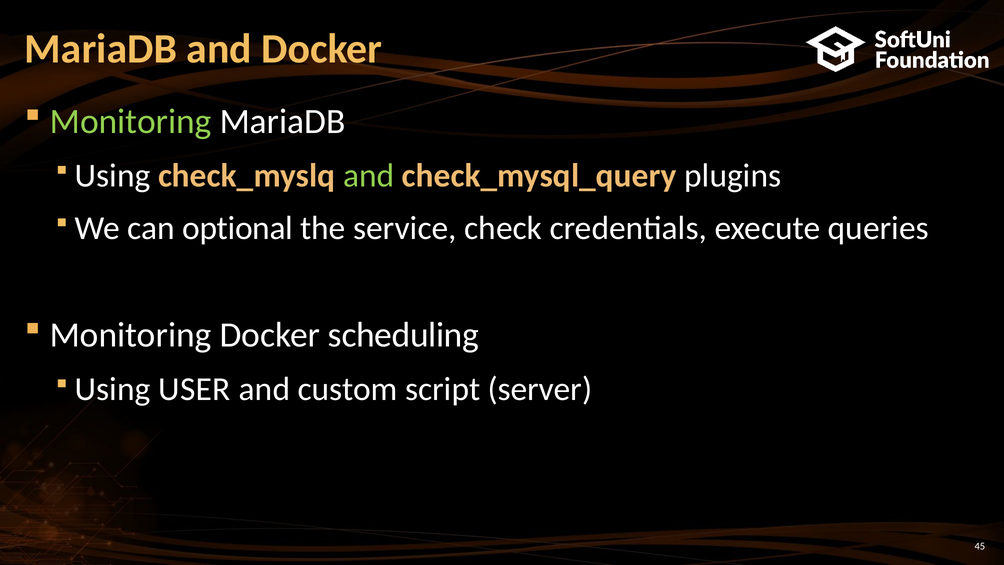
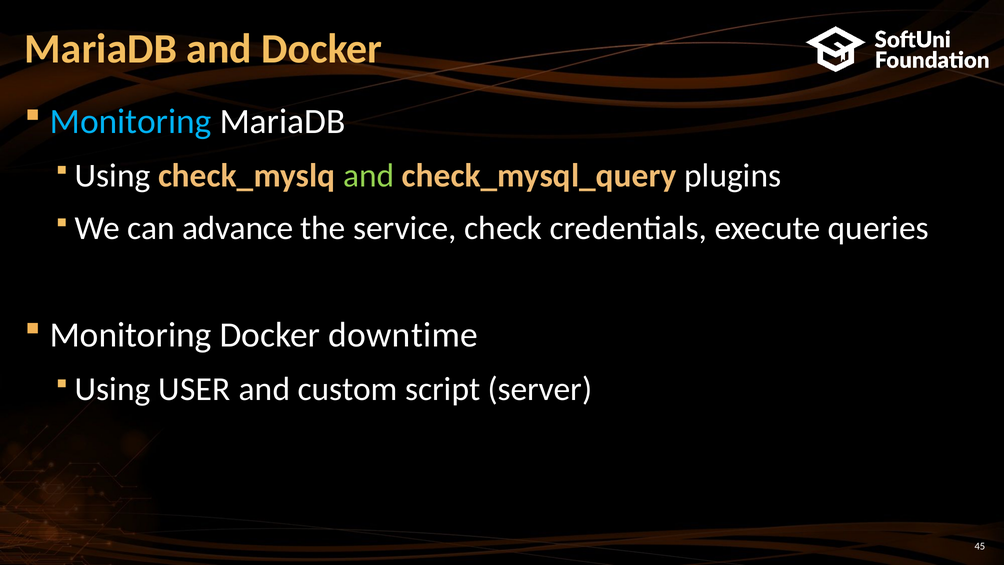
Monitoring at (131, 122) colour: light green -> light blue
optional: optional -> advance
scheduling: scheduling -> downtime
